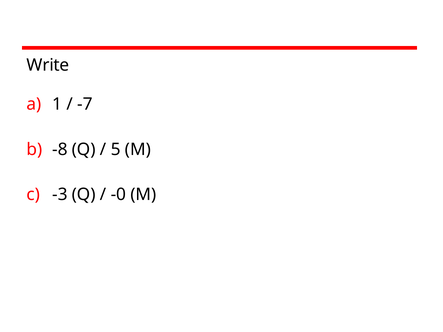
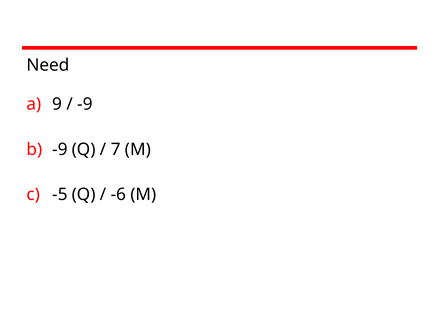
Write: Write -> Need
1: 1 -> 9
-7 at (85, 104): -7 -> -9
b -8: -8 -> -9
5: 5 -> 7
-3: -3 -> -5
-0: -0 -> -6
